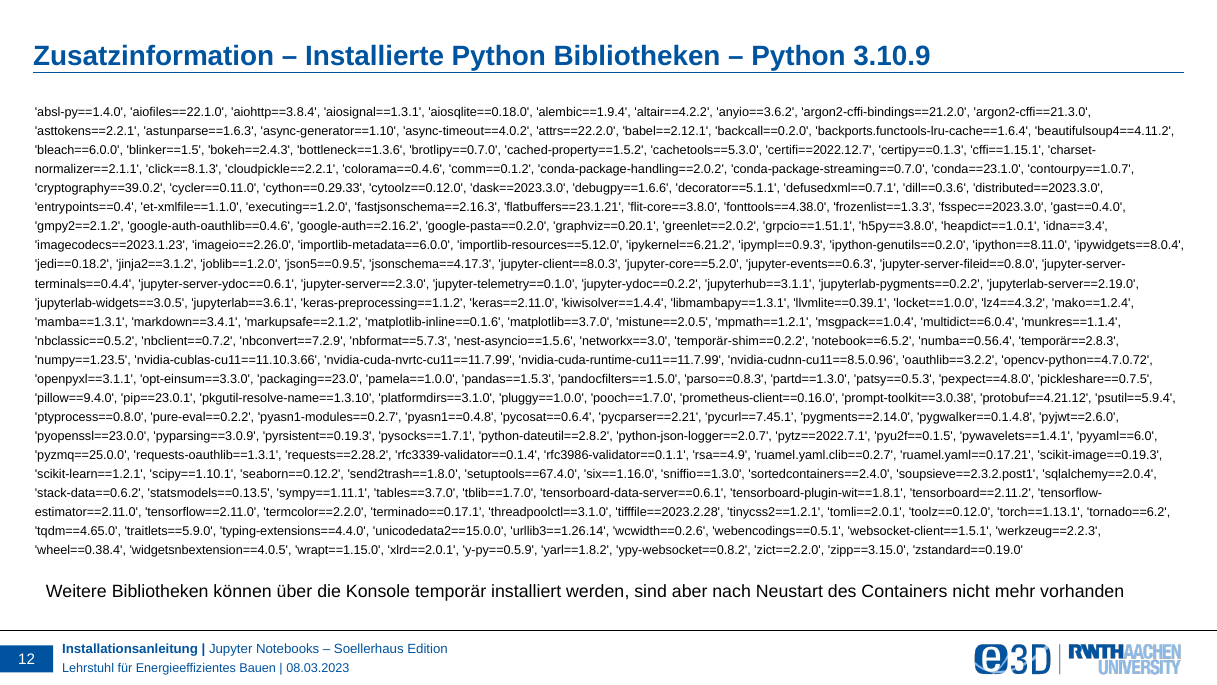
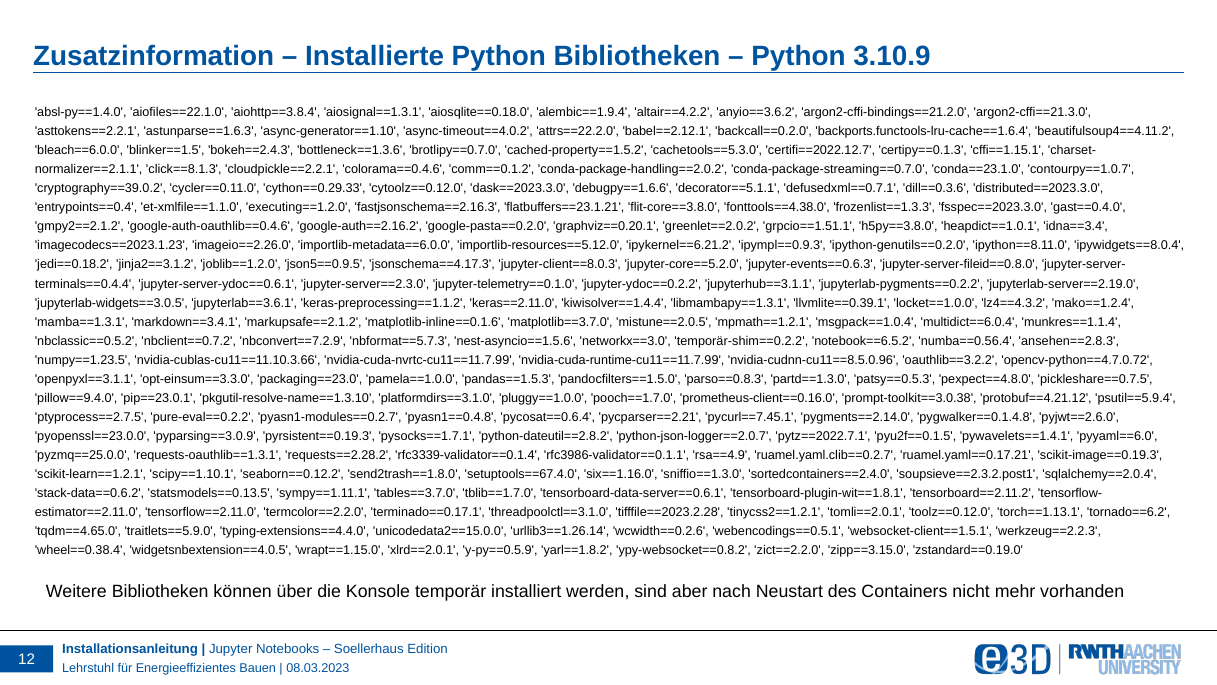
temporär==2.8.3: temporär==2.8.3 -> ansehen==2.8.3
ptyprocess==0.8.0: ptyprocess==0.8.0 -> ptyprocess==2.7.5
